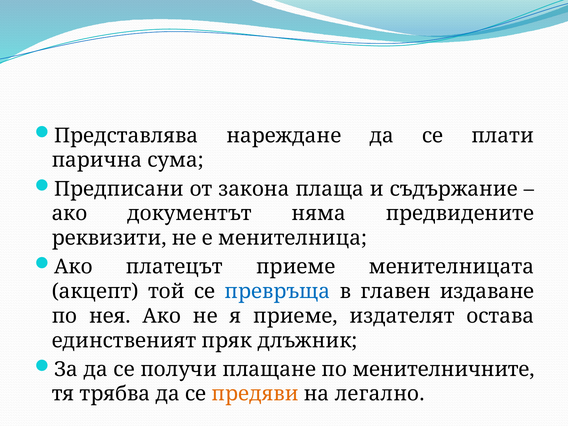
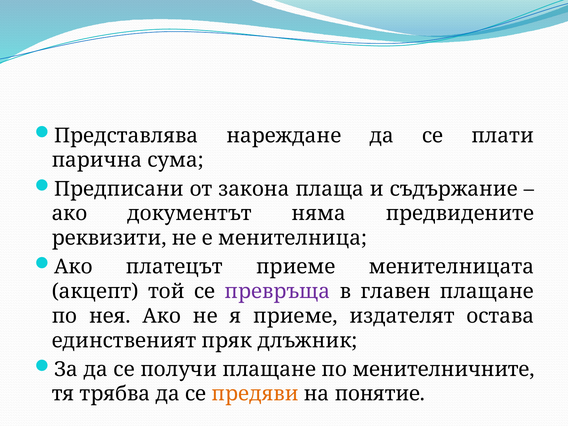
превръща colour: blue -> purple
главен издаване: издаване -> плащане
легално: легално -> понятие
